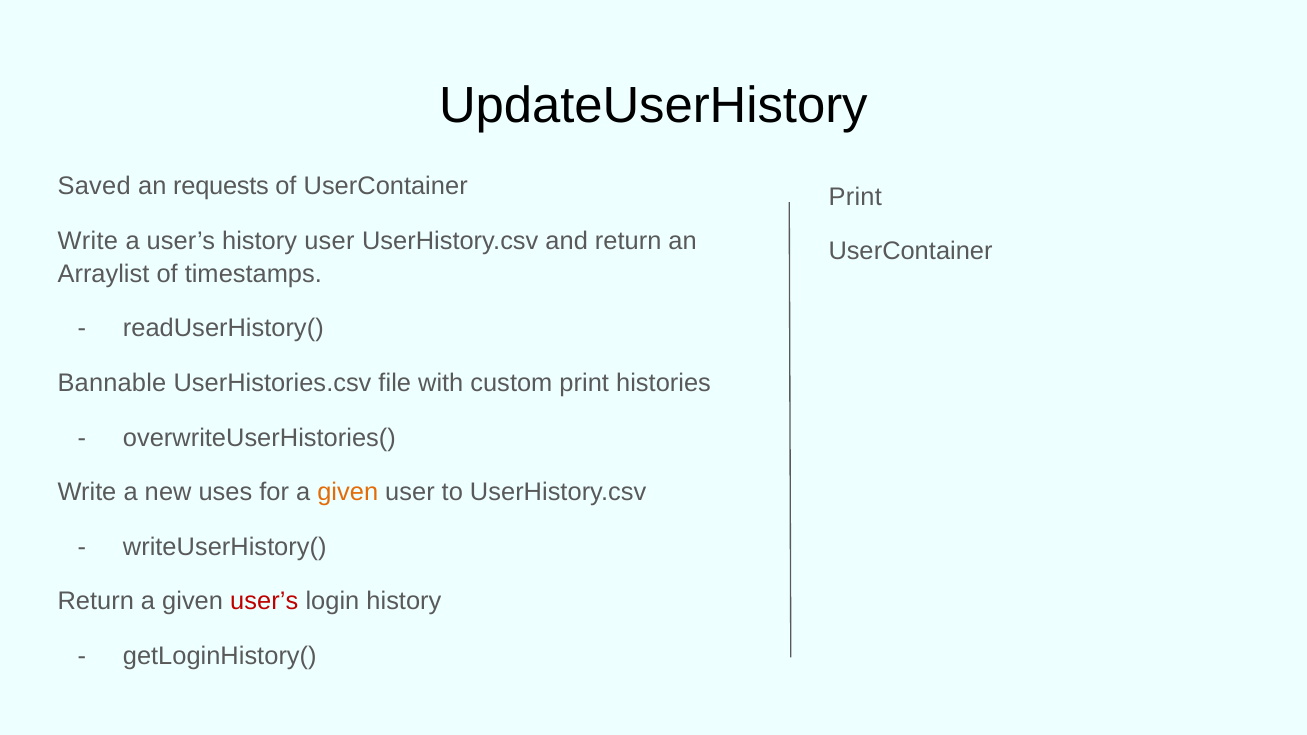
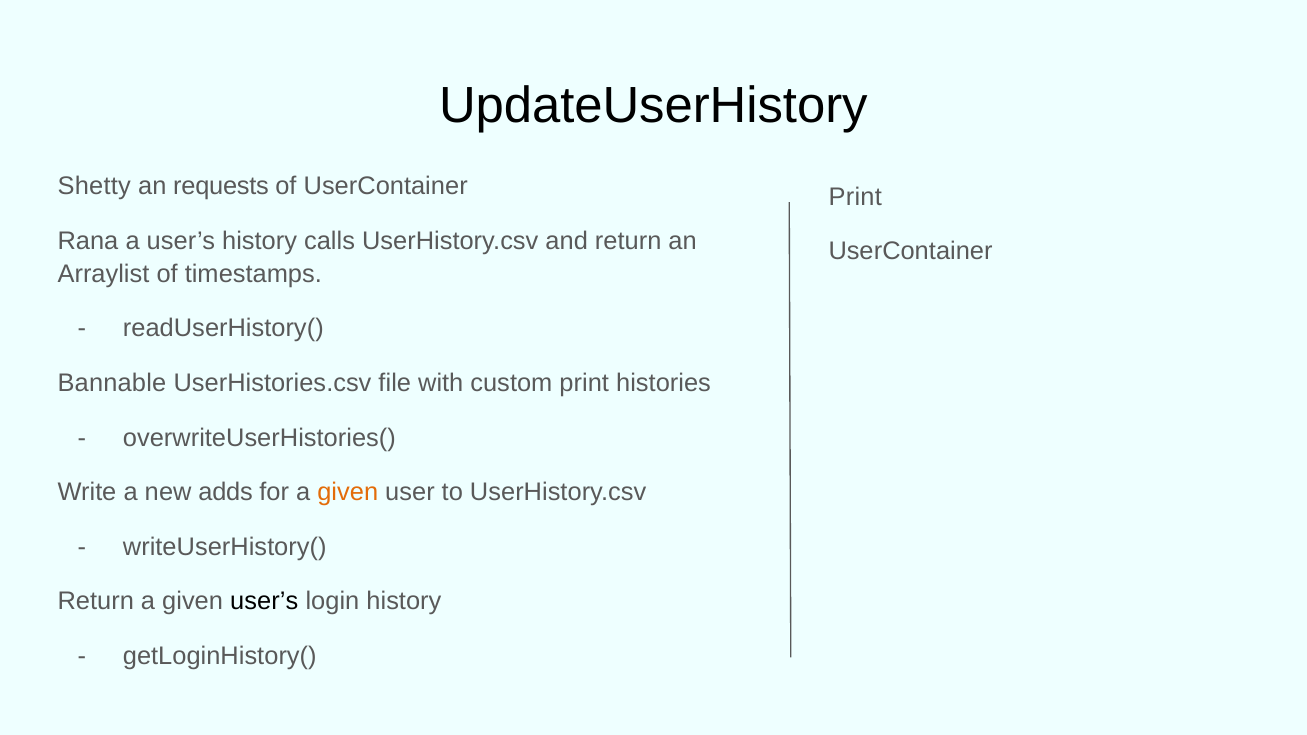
Saved: Saved -> Shetty
Write at (88, 241): Write -> Rana
history user: user -> calls
uses: uses -> adds
user’s at (264, 602) colour: red -> black
